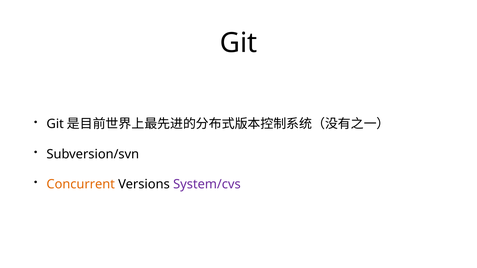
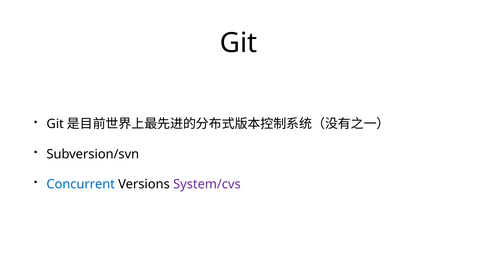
Concurrent colour: orange -> blue
